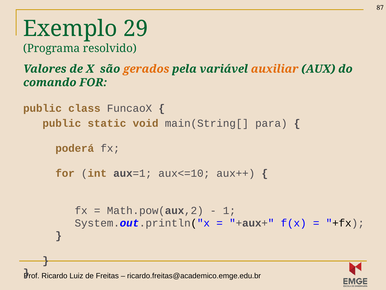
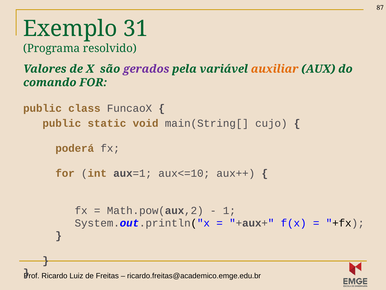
29: 29 -> 31
gerados colour: orange -> purple
para: para -> cujo
